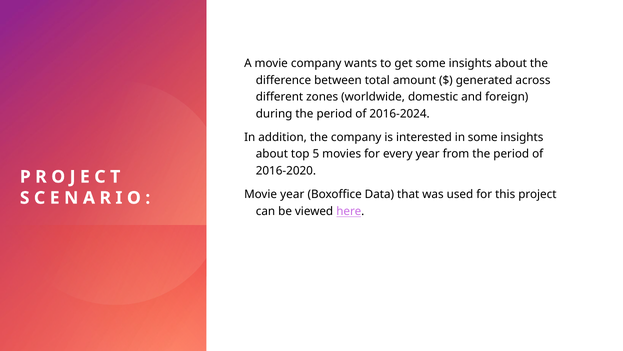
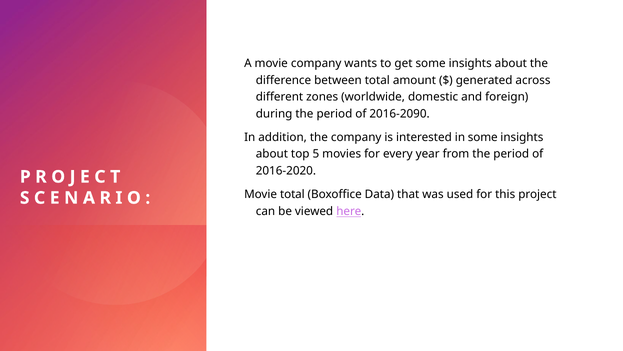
2016-2024: 2016-2024 -> 2016-2090
Movie year: year -> total
